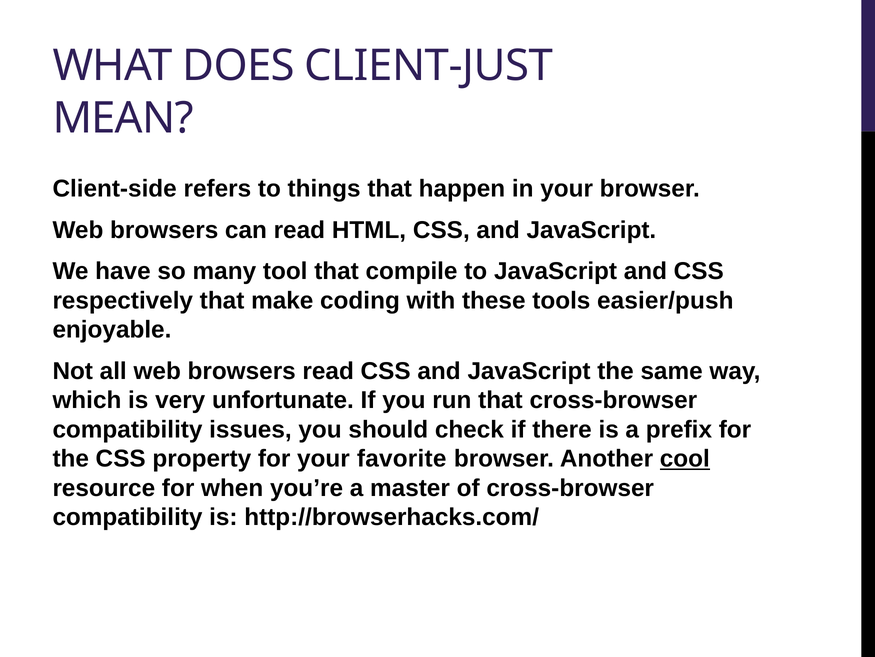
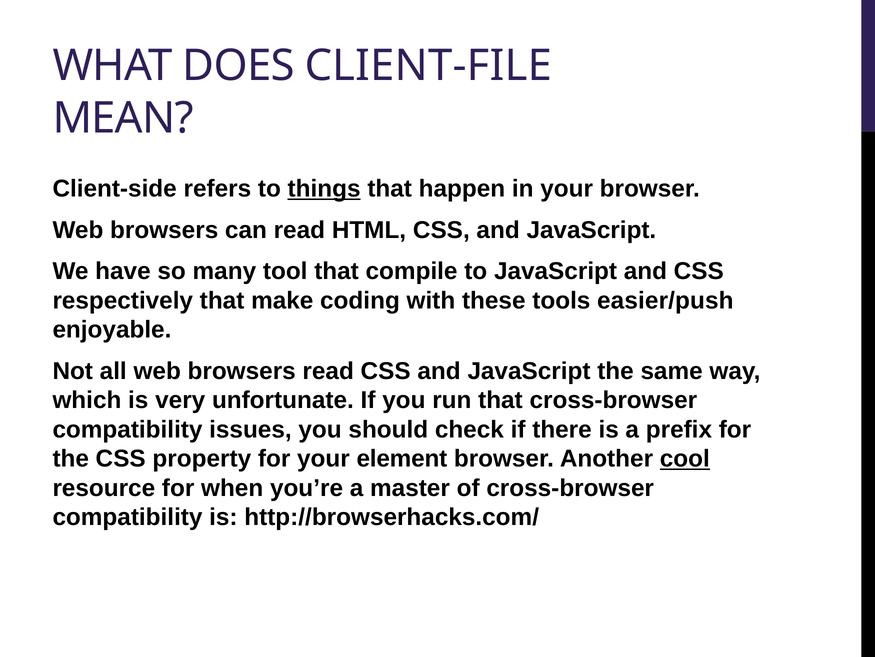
CLIENT-JUST: CLIENT-JUST -> CLIENT-FILE
things underline: none -> present
favorite: favorite -> element
